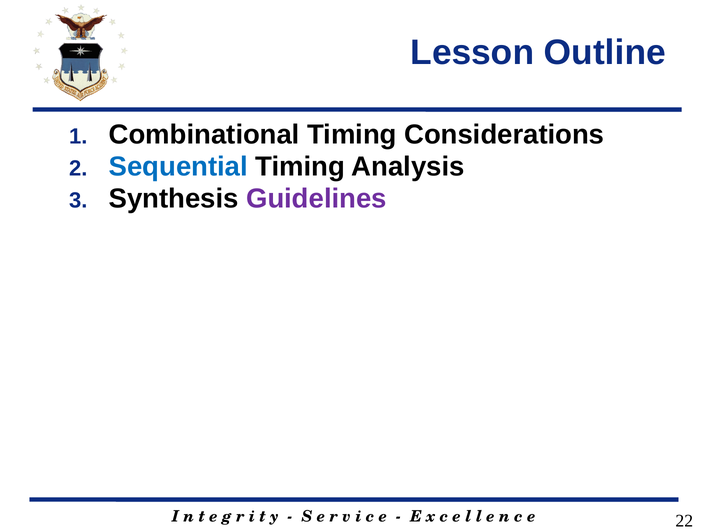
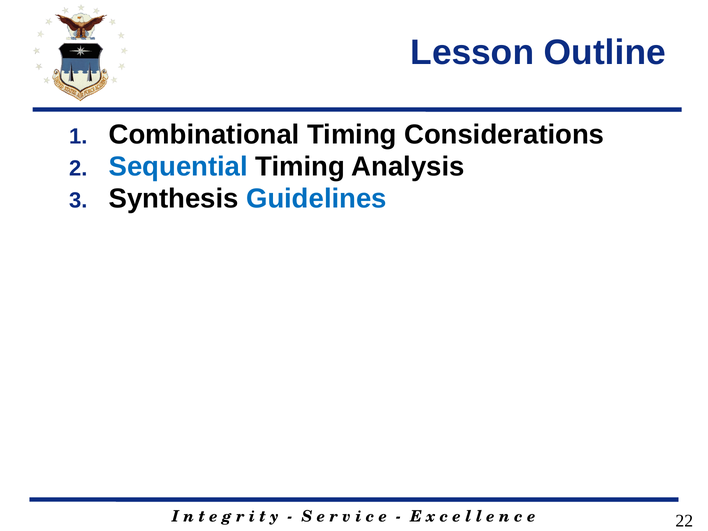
Guidelines colour: purple -> blue
